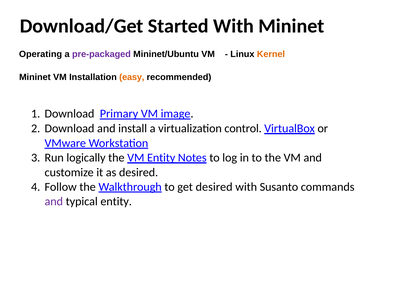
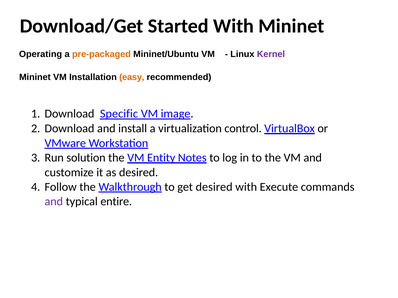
pre-packaged colour: purple -> orange
Kernel colour: orange -> purple
Primary: Primary -> Specific
logically: logically -> solution
Susanto: Susanto -> Execute
typical entity: entity -> entire
